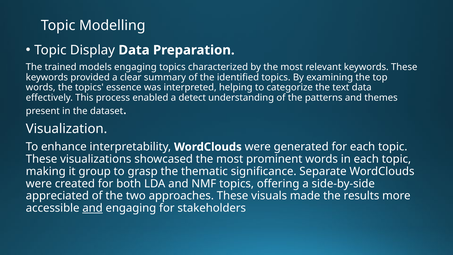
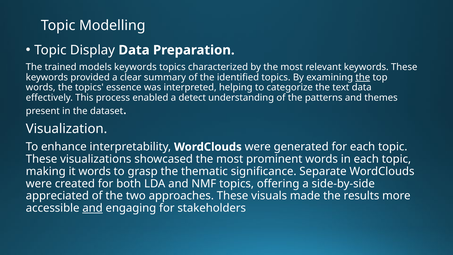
models engaging: engaging -> keywords
the at (363, 77) underline: none -> present
it group: group -> words
